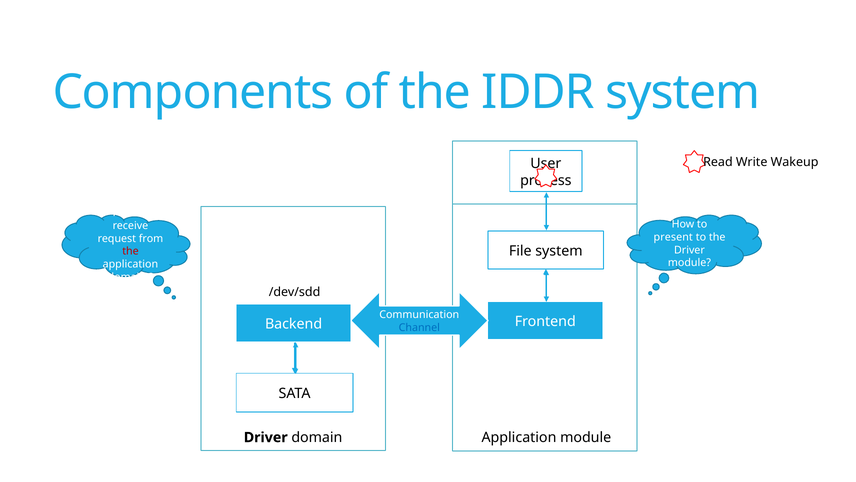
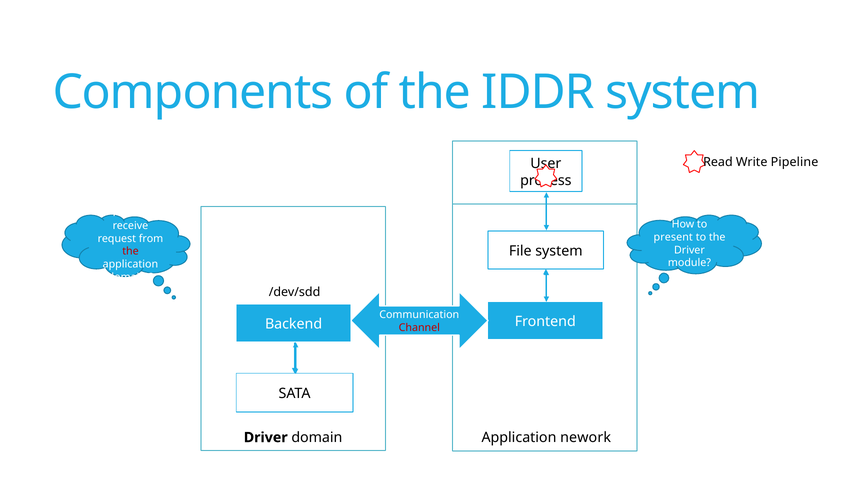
Wakeup: Wakeup -> Pipeline
Channel colour: blue -> red
Application module: module -> nework
